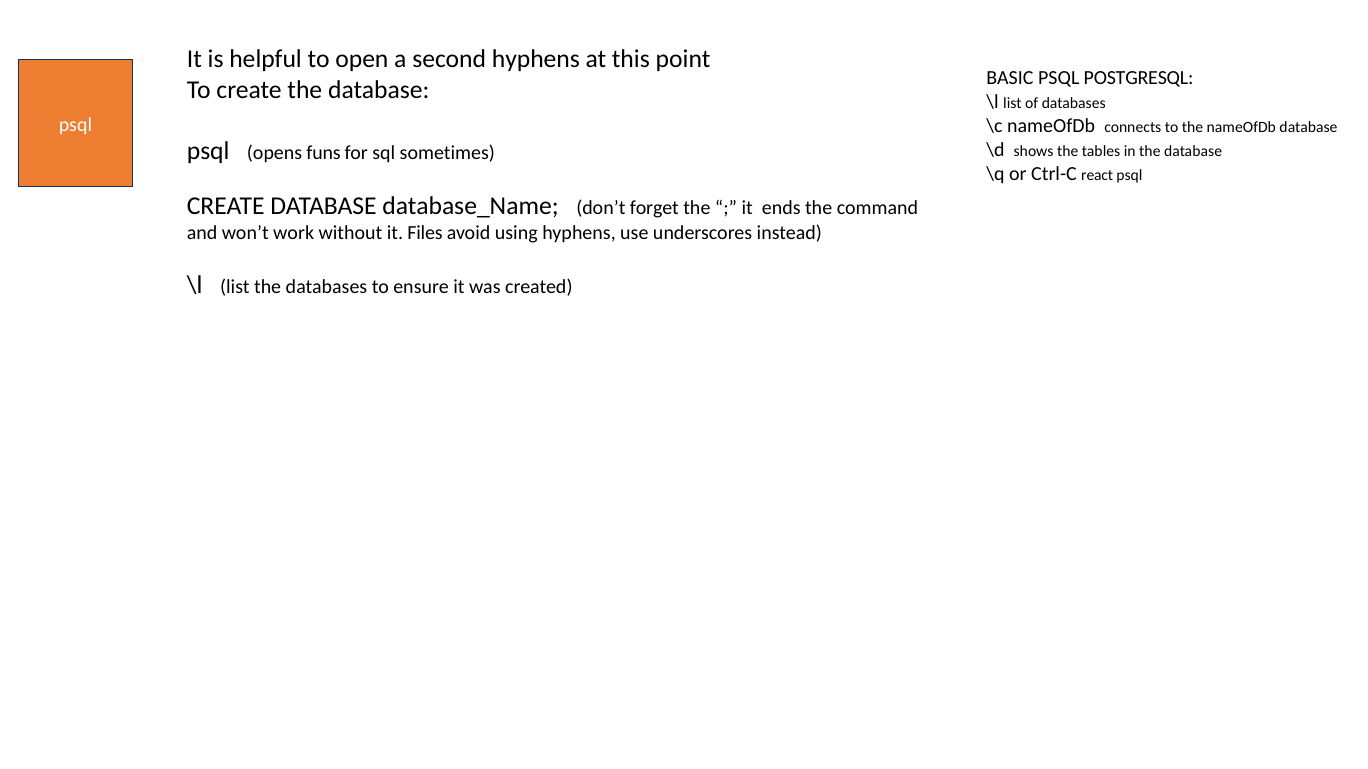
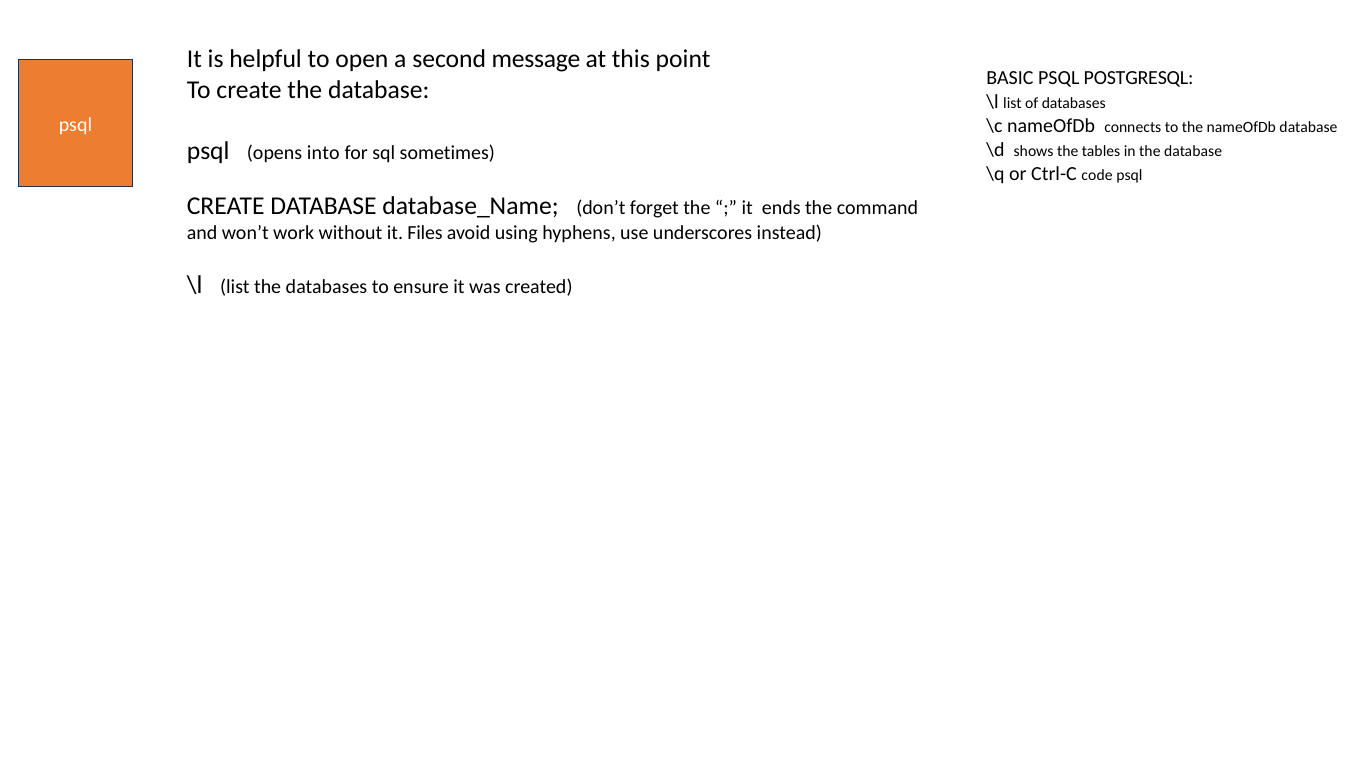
second hyphens: hyphens -> message
funs: funs -> into
react: react -> code
